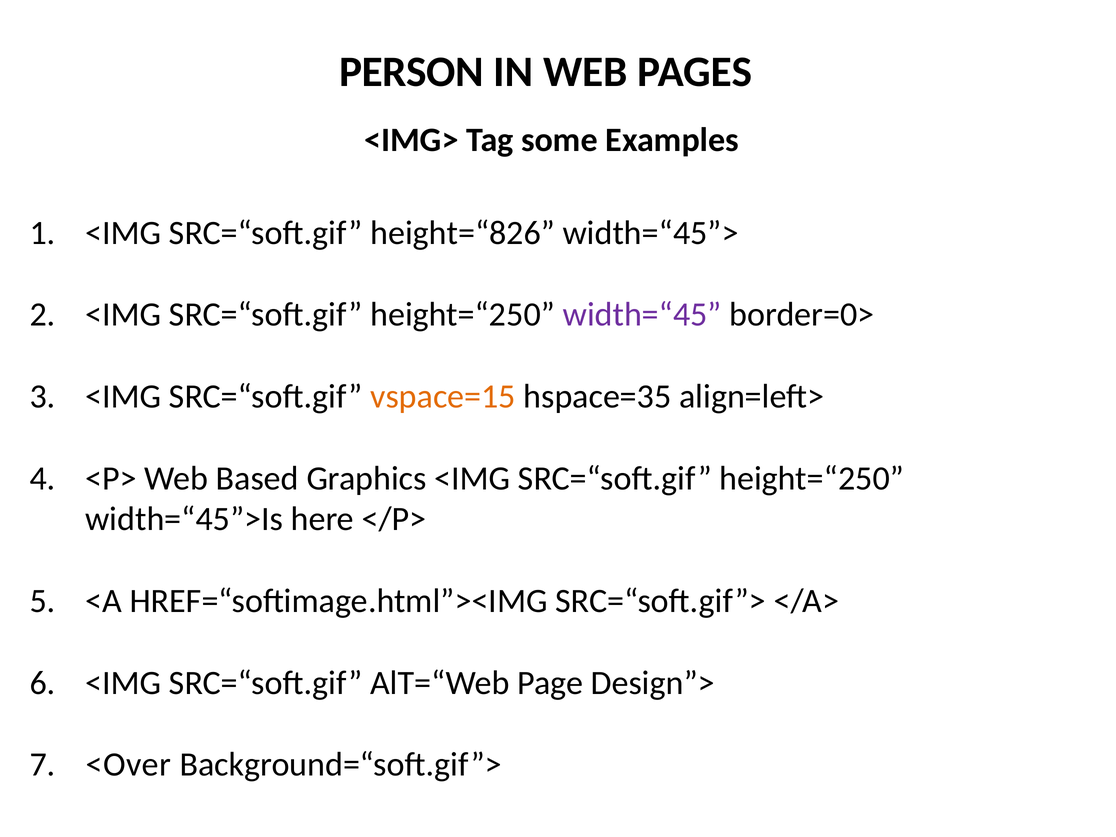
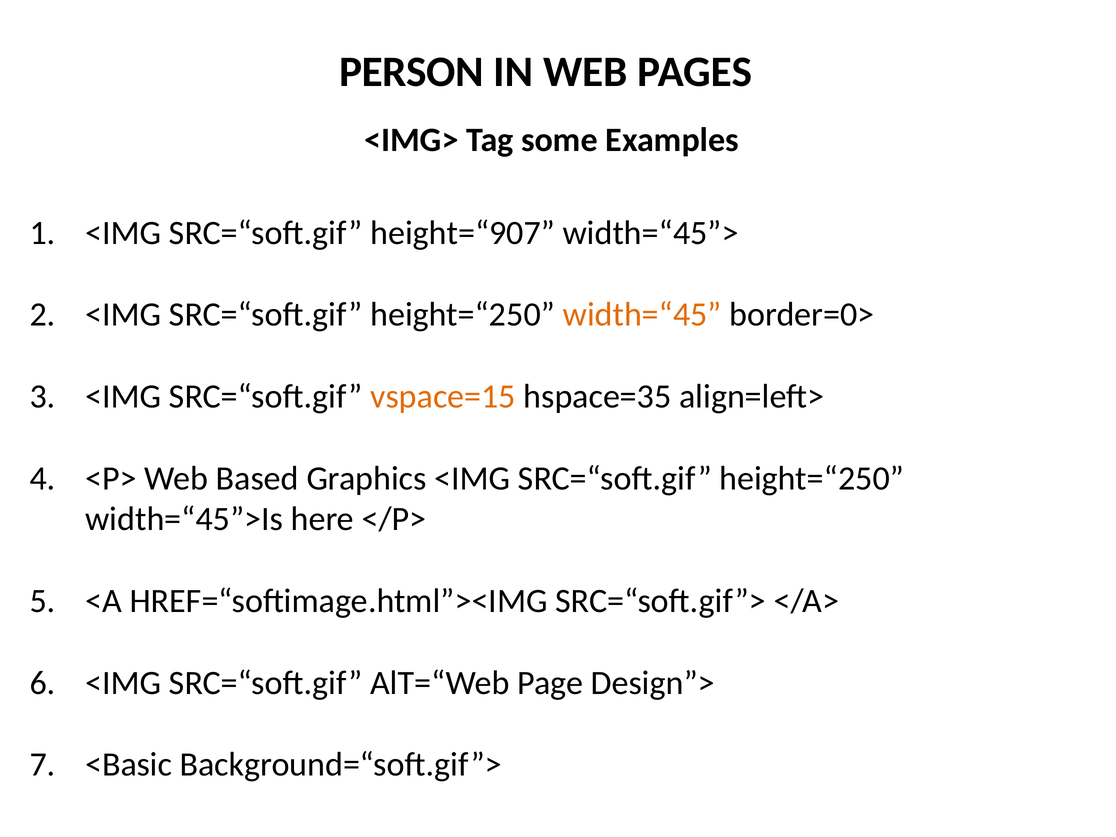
height=“826: height=“826 -> height=“907
width=“45 colour: purple -> orange
<Over: <Over -> <Basic
